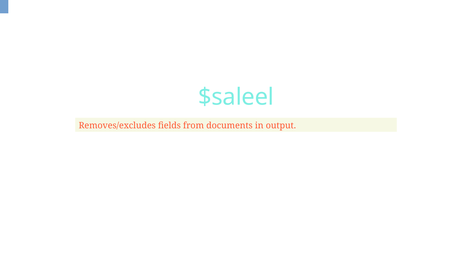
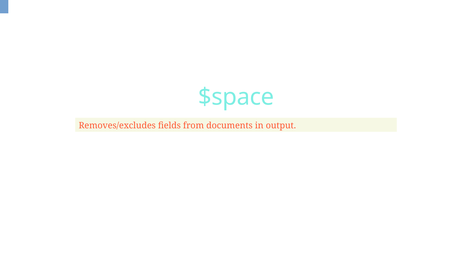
$saleel: $saleel -> $space
